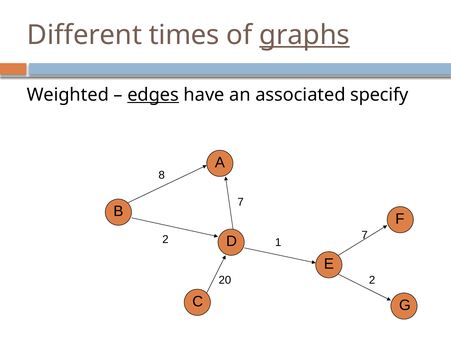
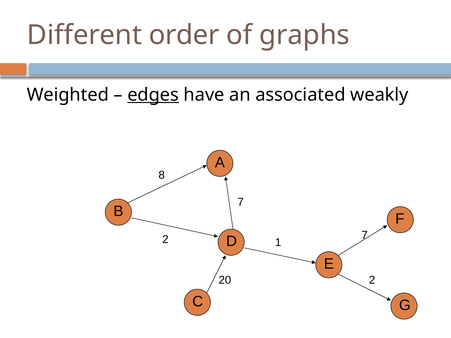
times: times -> order
graphs underline: present -> none
specify: specify -> weakly
